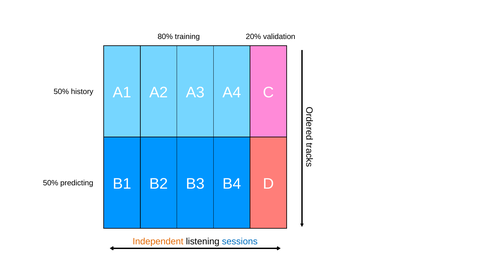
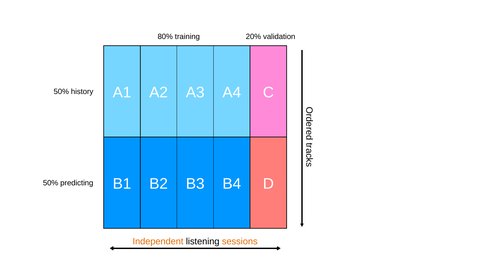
sessions colour: blue -> orange
